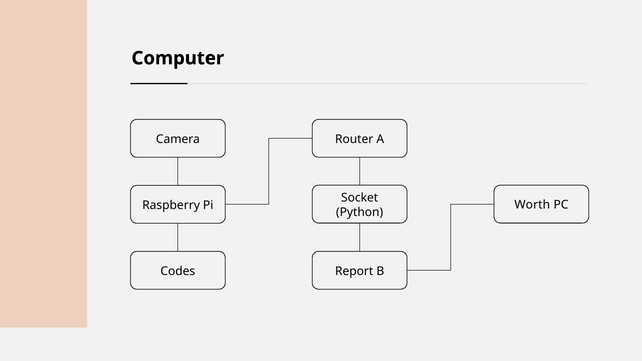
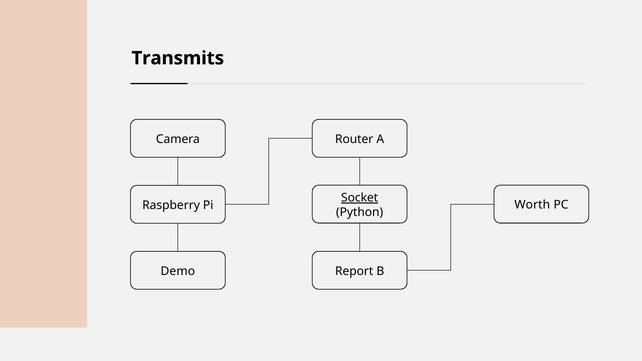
Computer: Computer -> Transmits
Socket underline: none -> present
Codes: Codes -> Demo
